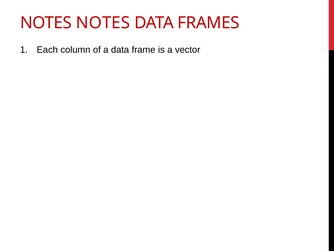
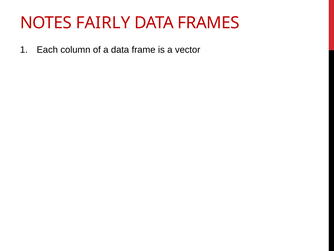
NOTES NOTES: NOTES -> FAIRLY
